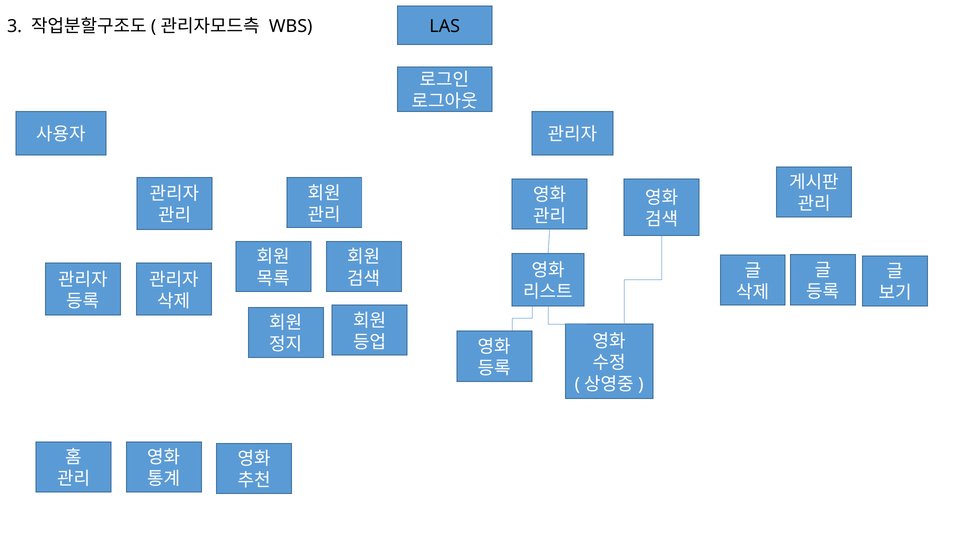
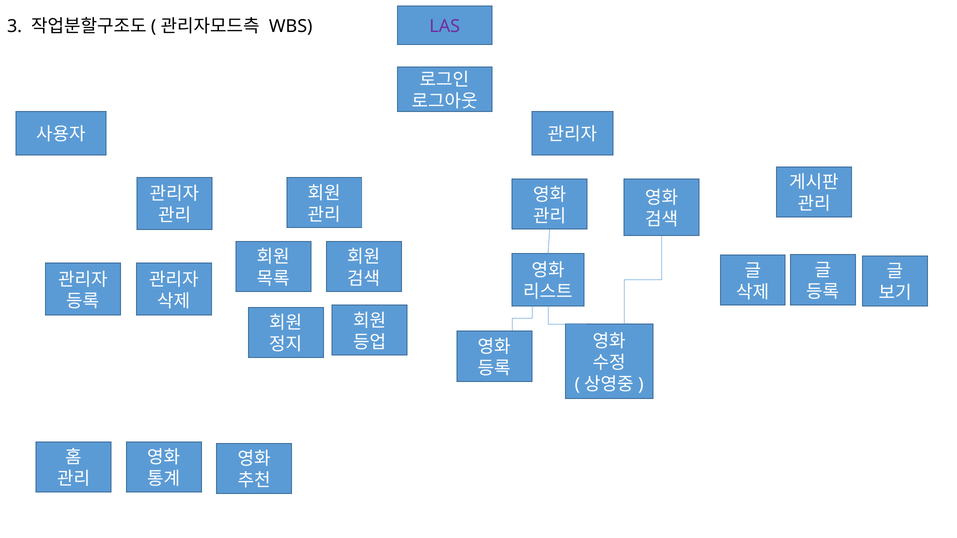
LAS colour: black -> purple
